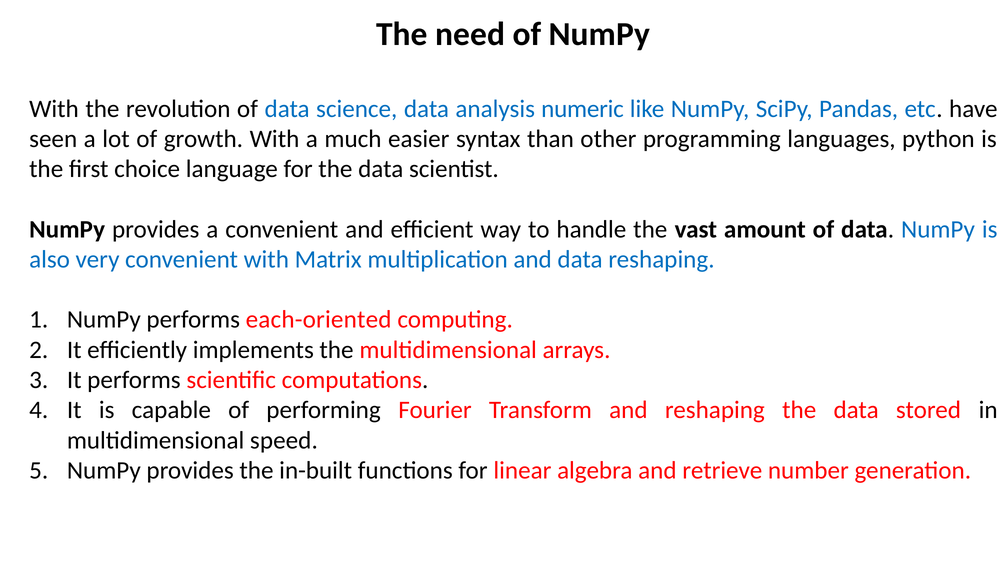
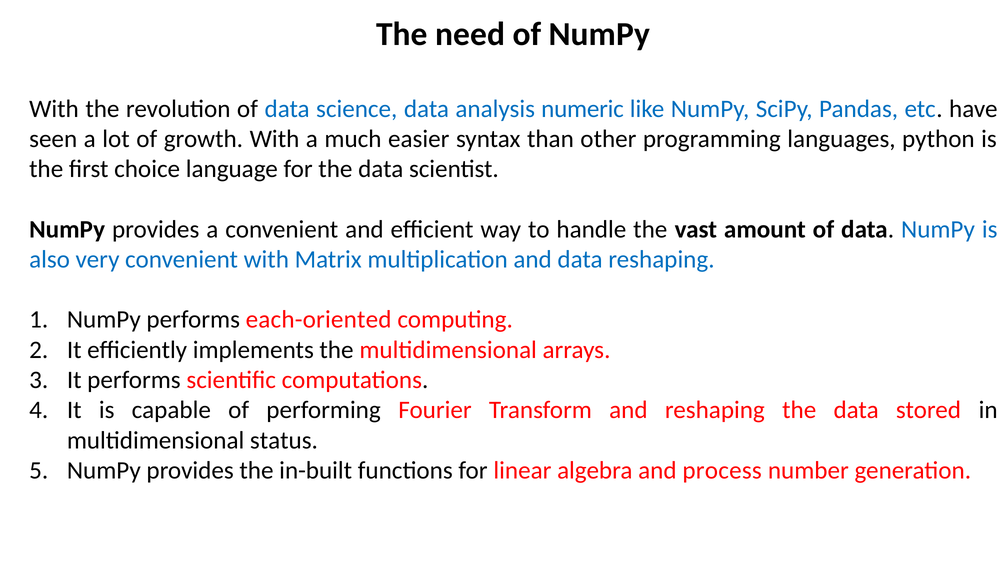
speed: speed -> status
retrieve: retrieve -> process
